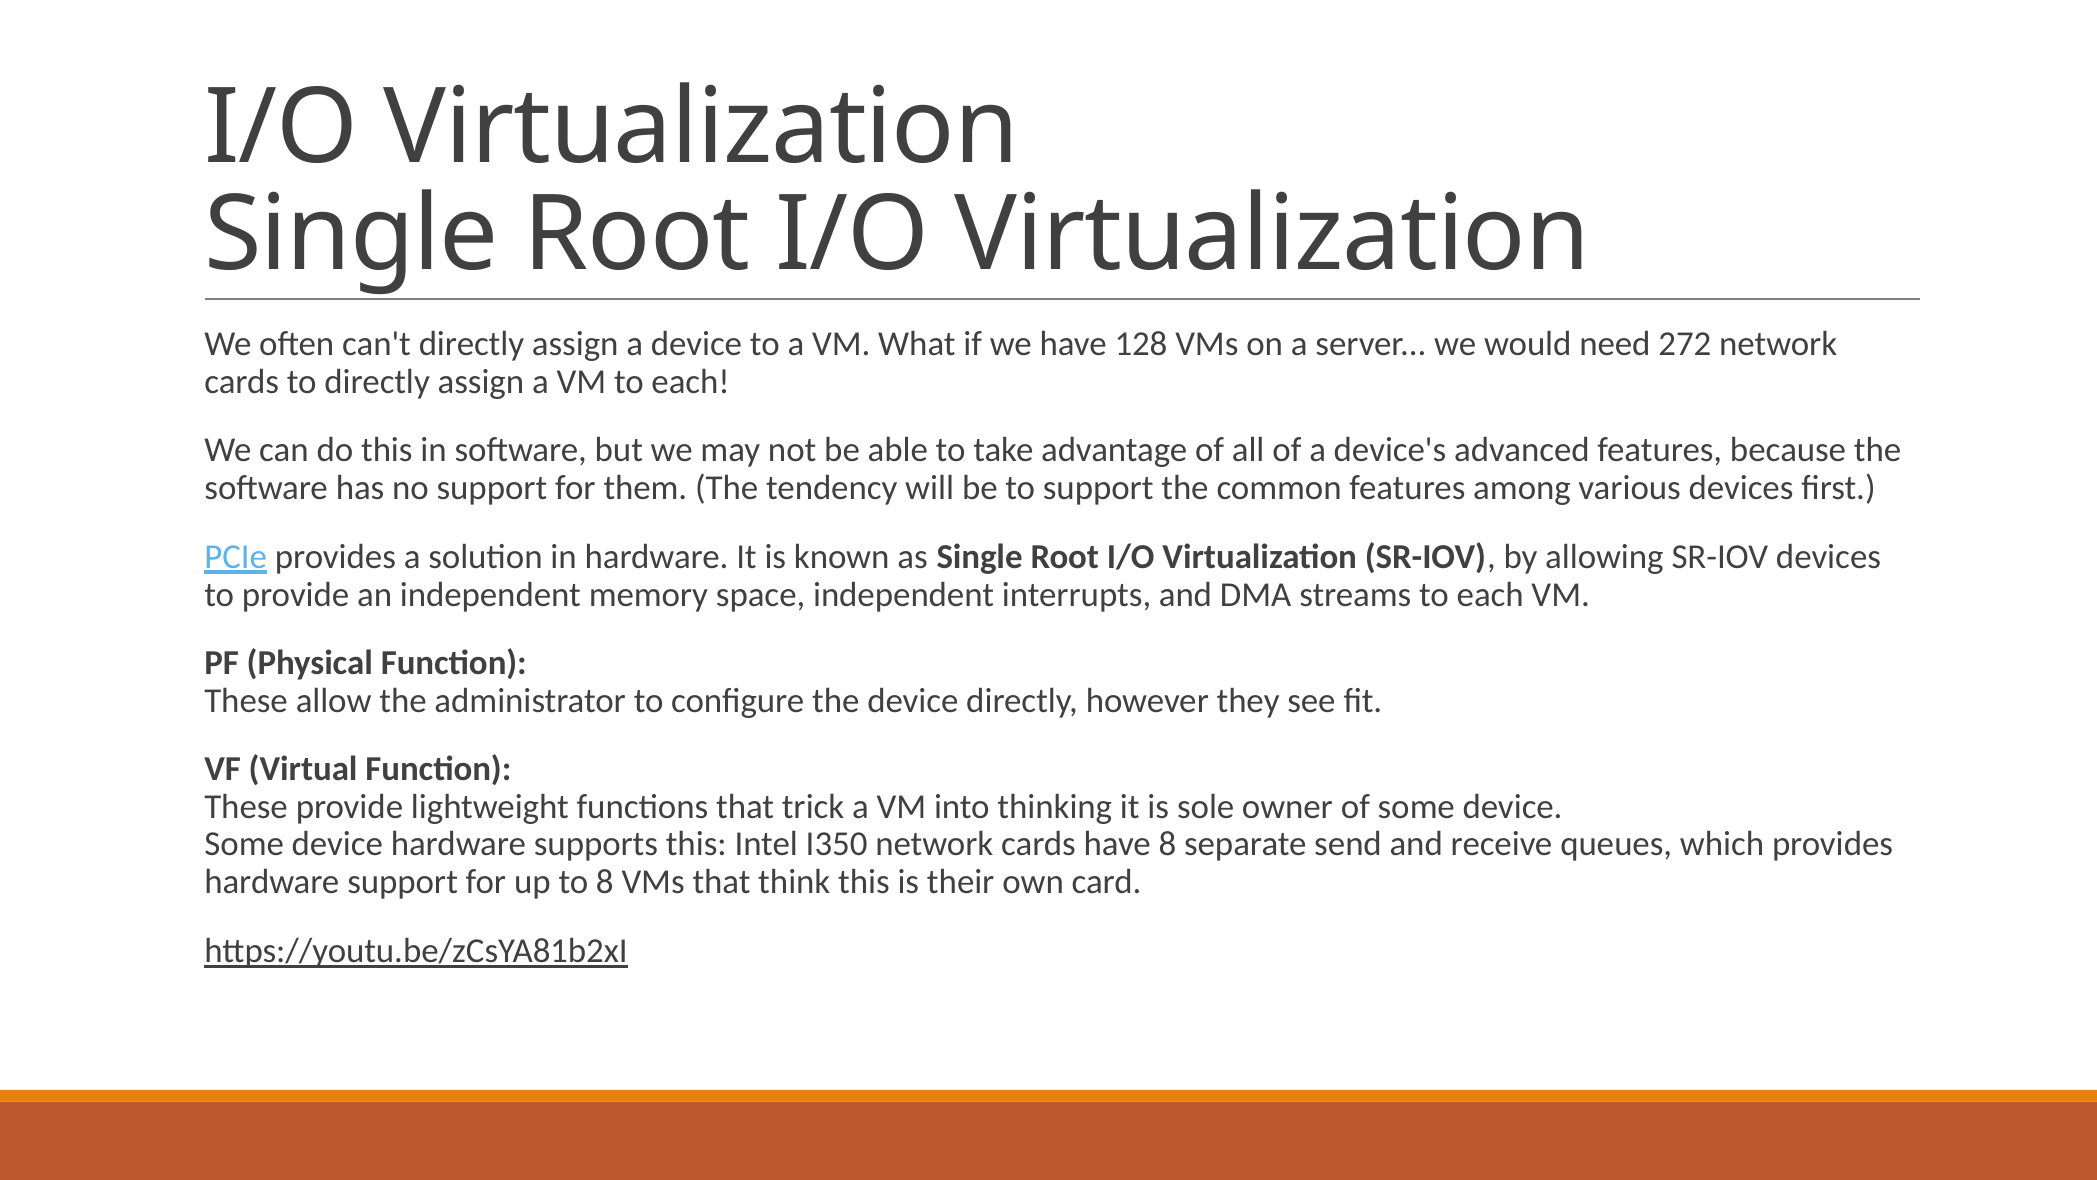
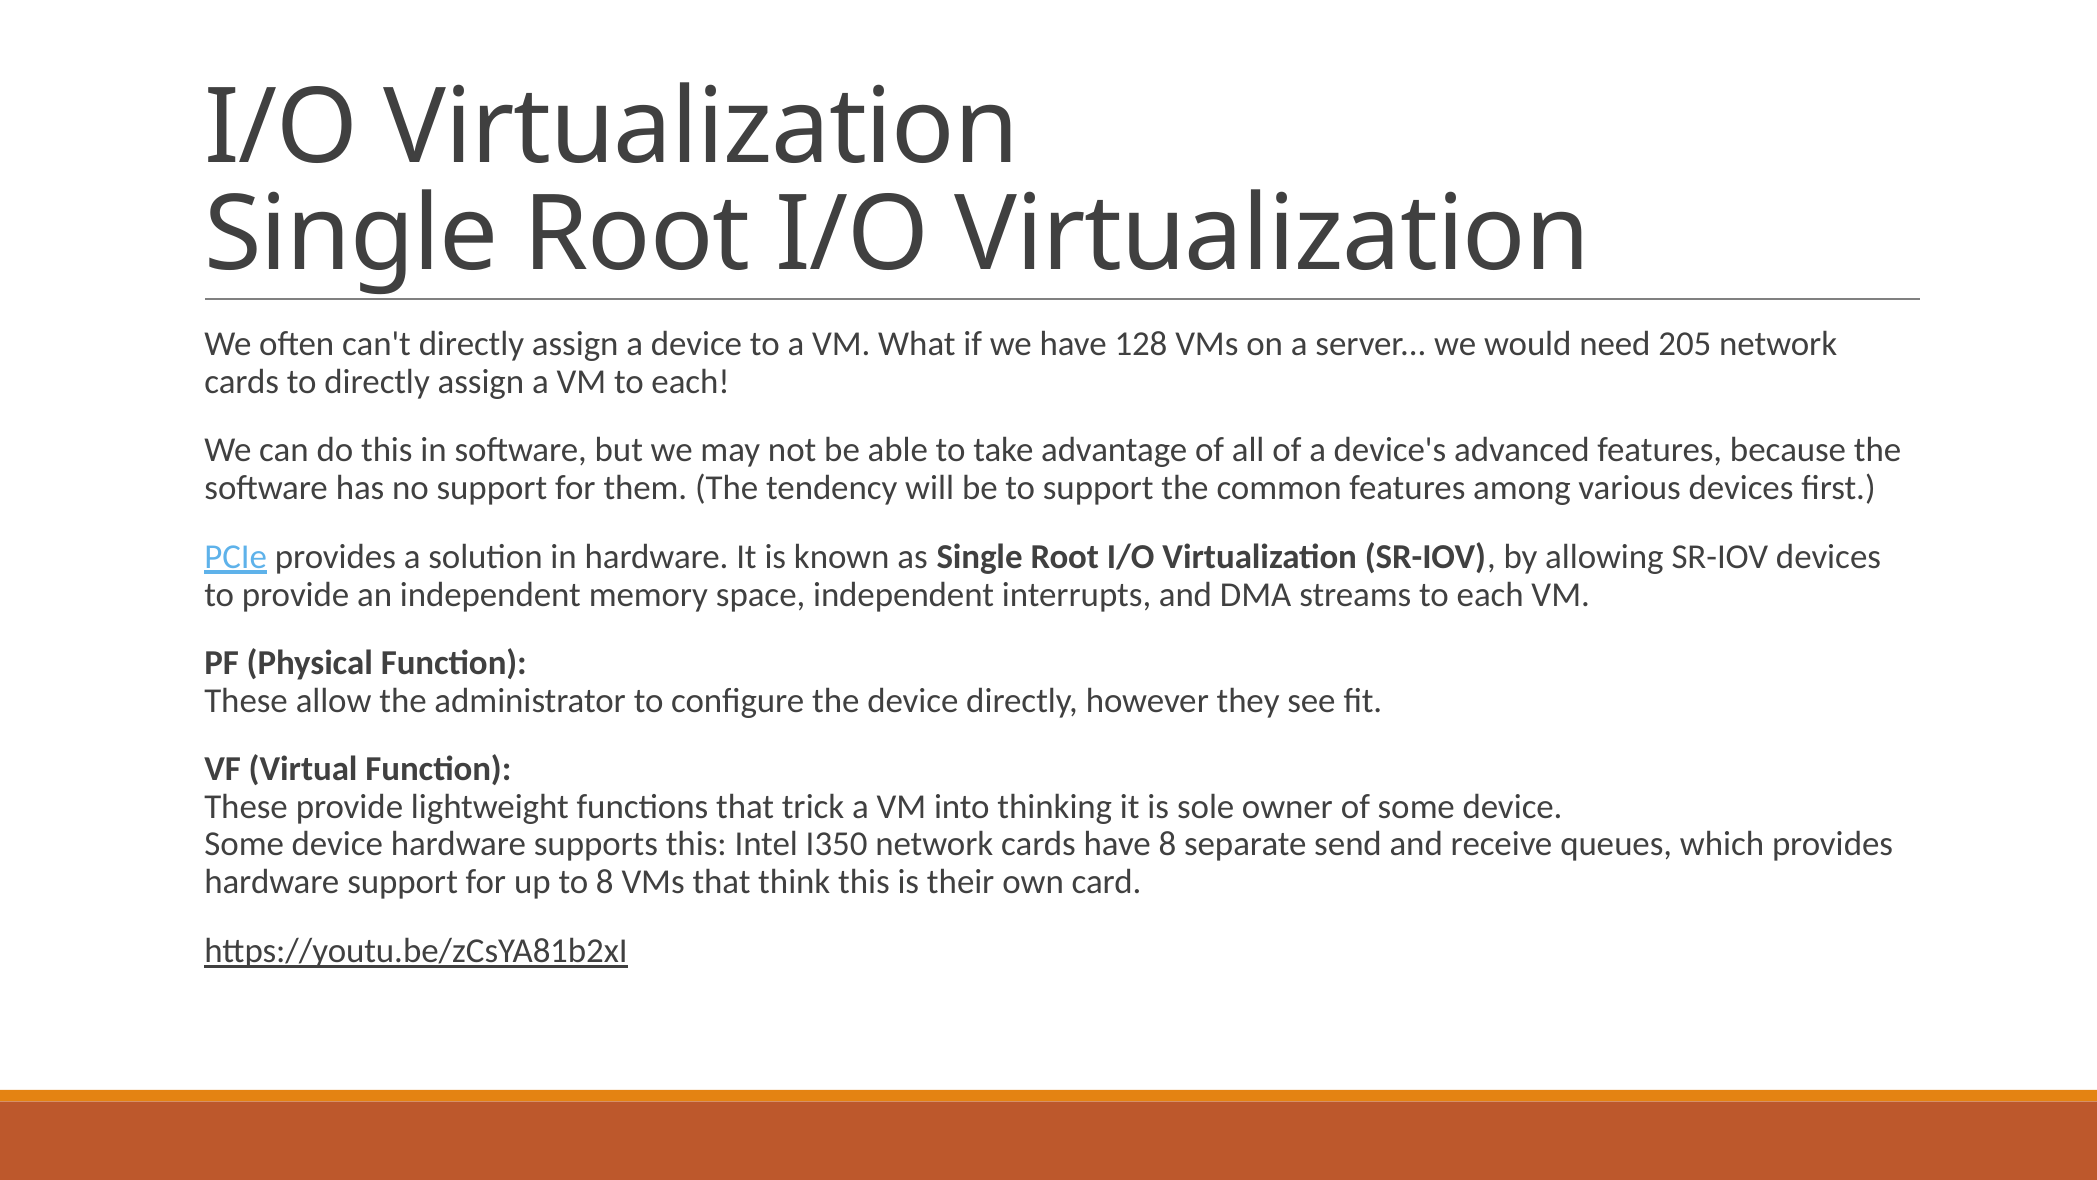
272: 272 -> 205
